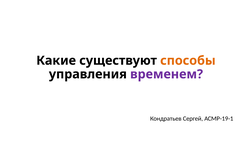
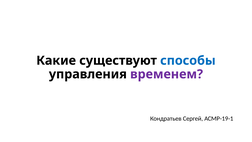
способы colour: orange -> blue
